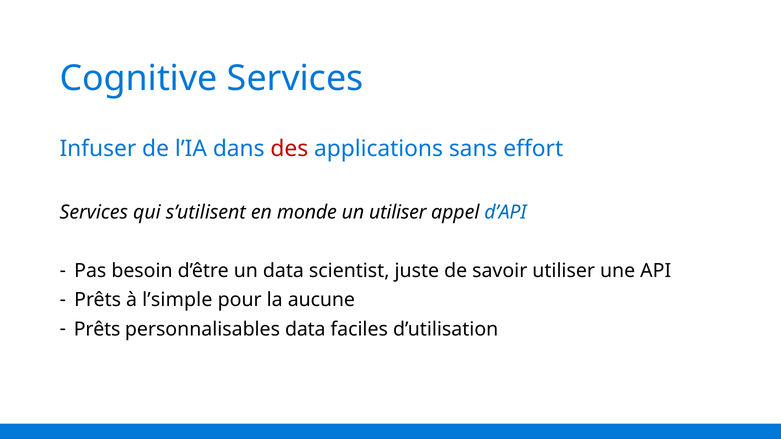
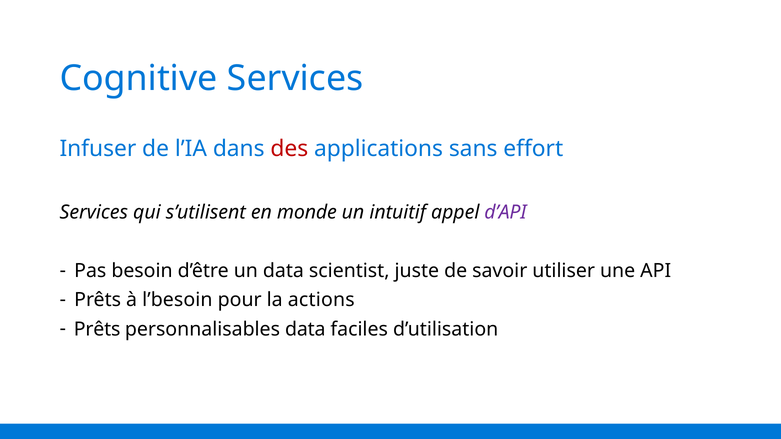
un utiliser: utiliser -> intuitif
d’API colour: blue -> purple
l’simple: l’simple -> l’besoin
aucune: aucune -> actions
